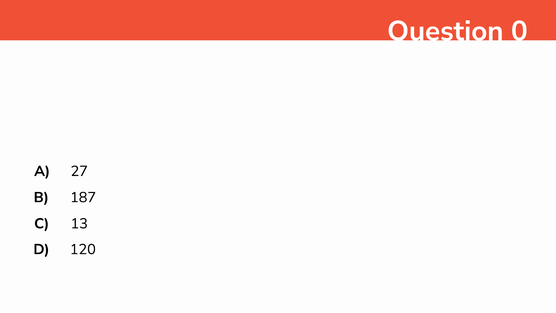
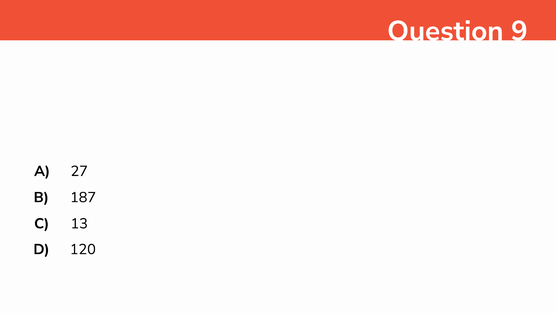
0: 0 -> 9
